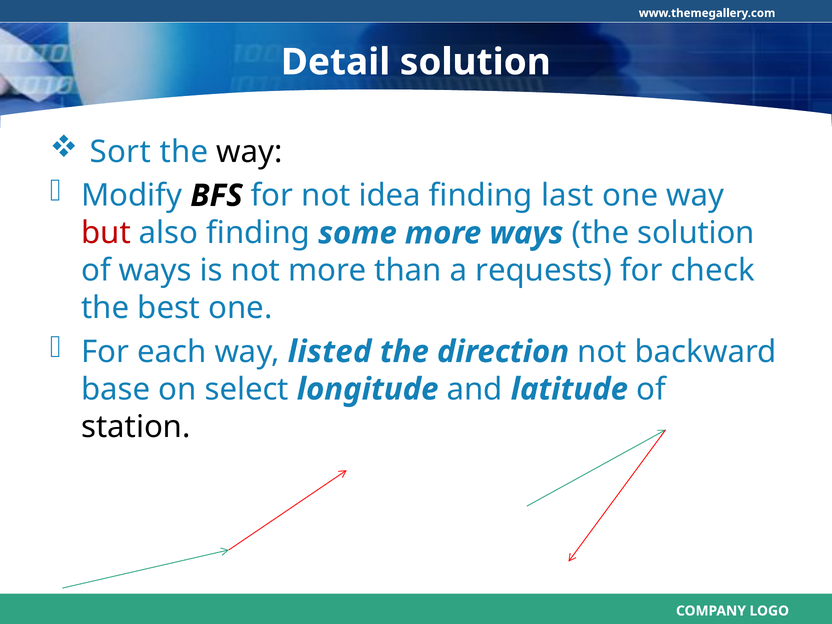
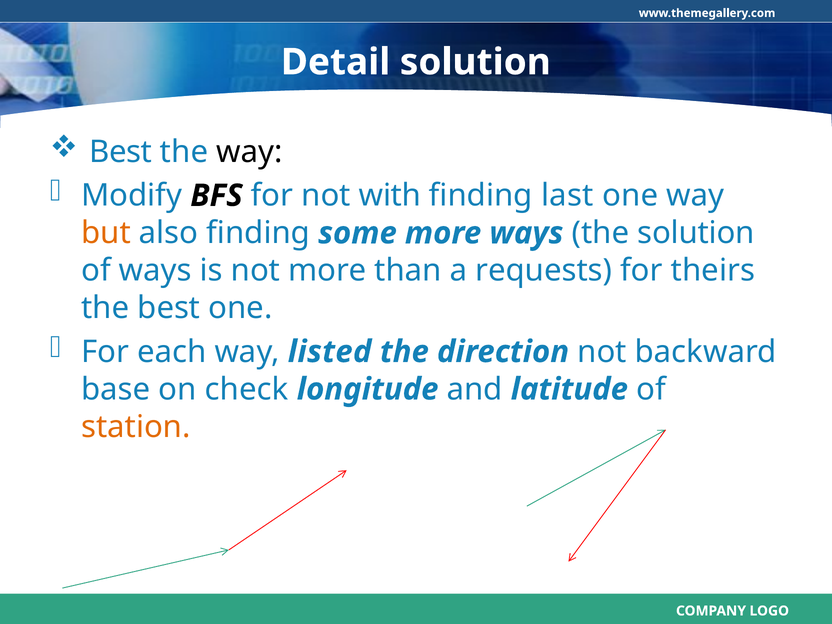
Sort at (120, 152): Sort -> Best
idea: idea -> with
but colour: red -> orange
check: check -> theirs
select: select -> check
station colour: black -> orange
